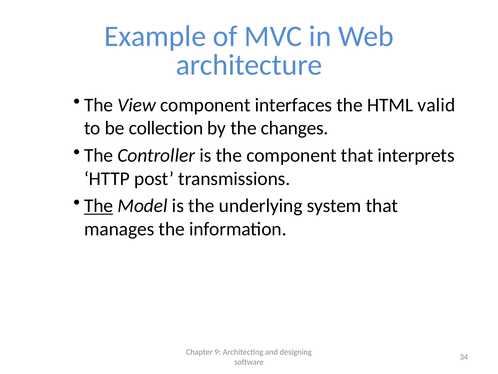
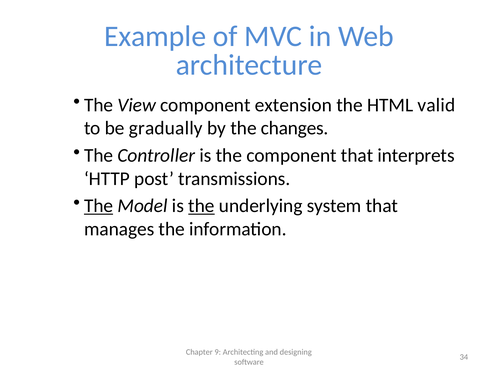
interfaces: interfaces -> extension
collection: collection -> gradually
the at (201, 206) underline: none -> present
